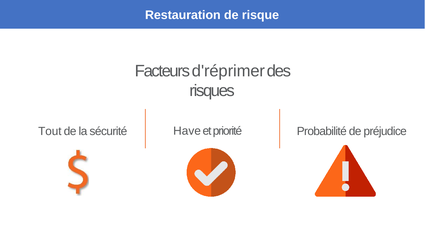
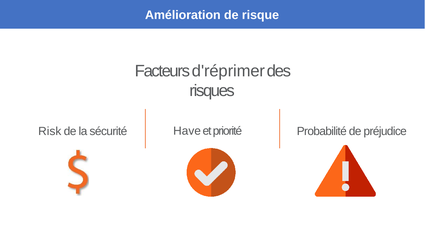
Restauration: Restauration -> Amélioration
Tout: Tout -> Risk
